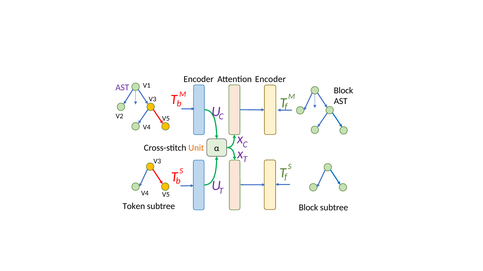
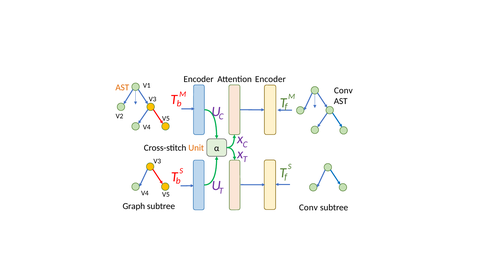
AST at (122, 88) colour: purple -> orange
Block at (343, 91): Block -> Conv
Token: Token -> Graph
Block at (309, 208): Block -> Conv
